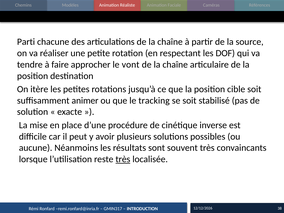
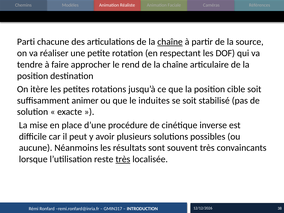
chaîne at (170, 42) underline: none -> present
vont: vont -> rend
tracking: tracking -> induites
